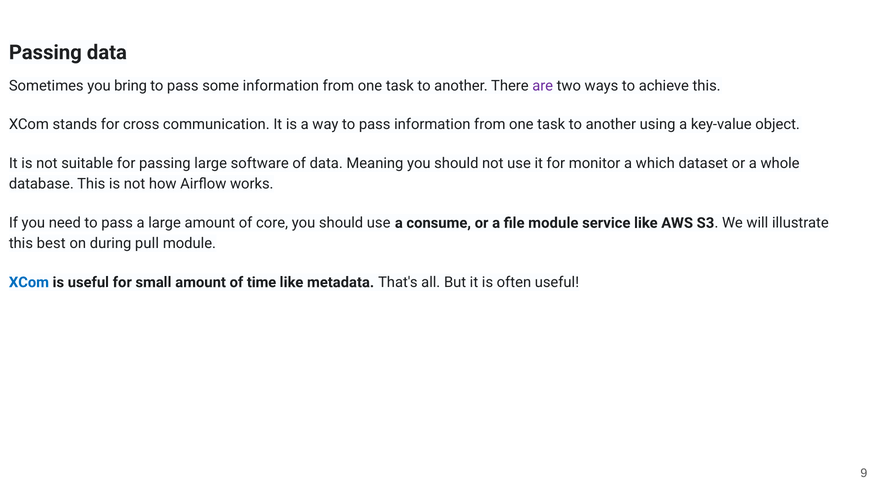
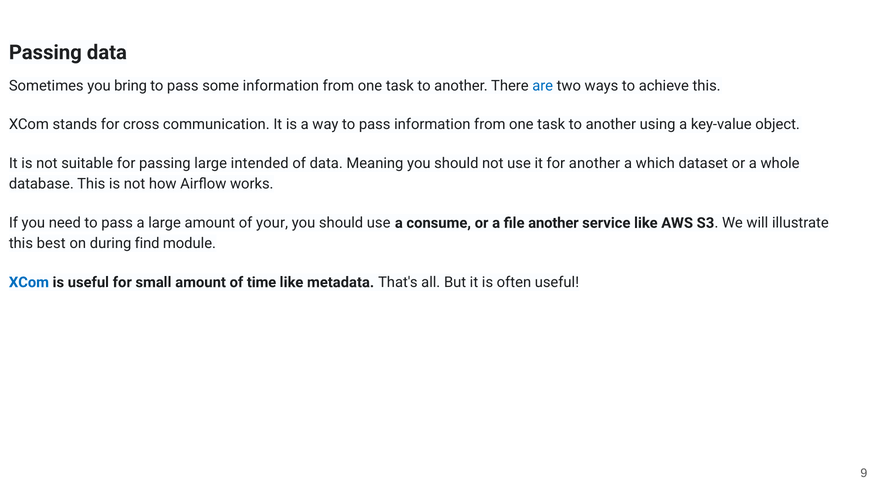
are colour: purple -> blue
software: software -> intended
for monitor: monitor -> another
core: core -> your
file module: module -> another
pull: pull -> find
